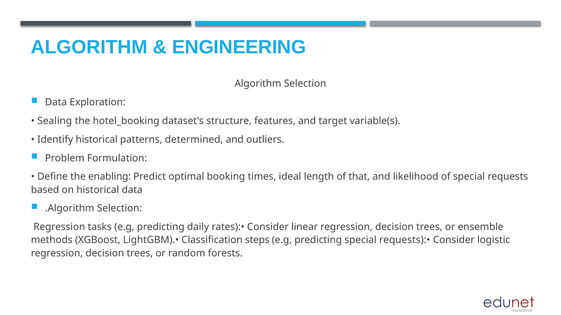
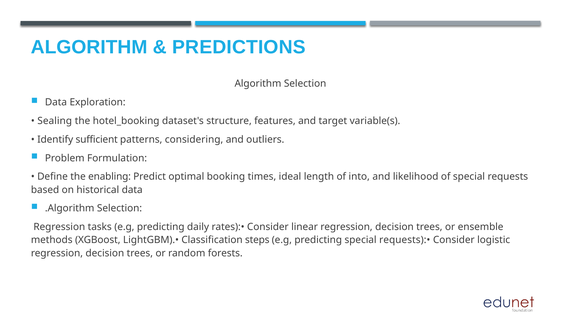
ENGINEERING: ENGINEERING -> PREDICTIONS
Identify historical: historical -> sufficient
determined: determined -> considering
that: that -> into
